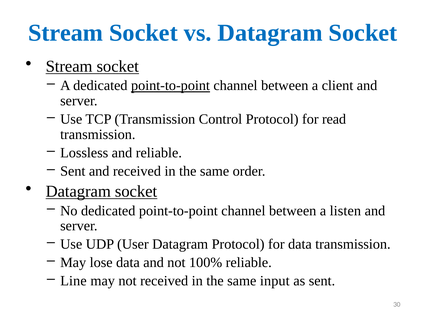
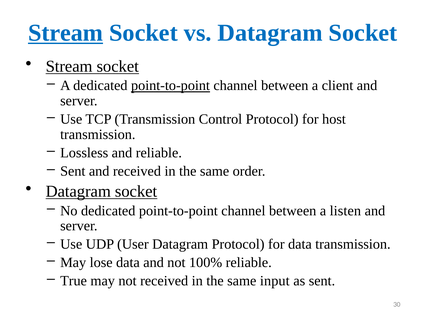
Stream at (66, 33) underline: none -> present
read: read -> host
Line: Line -> True
